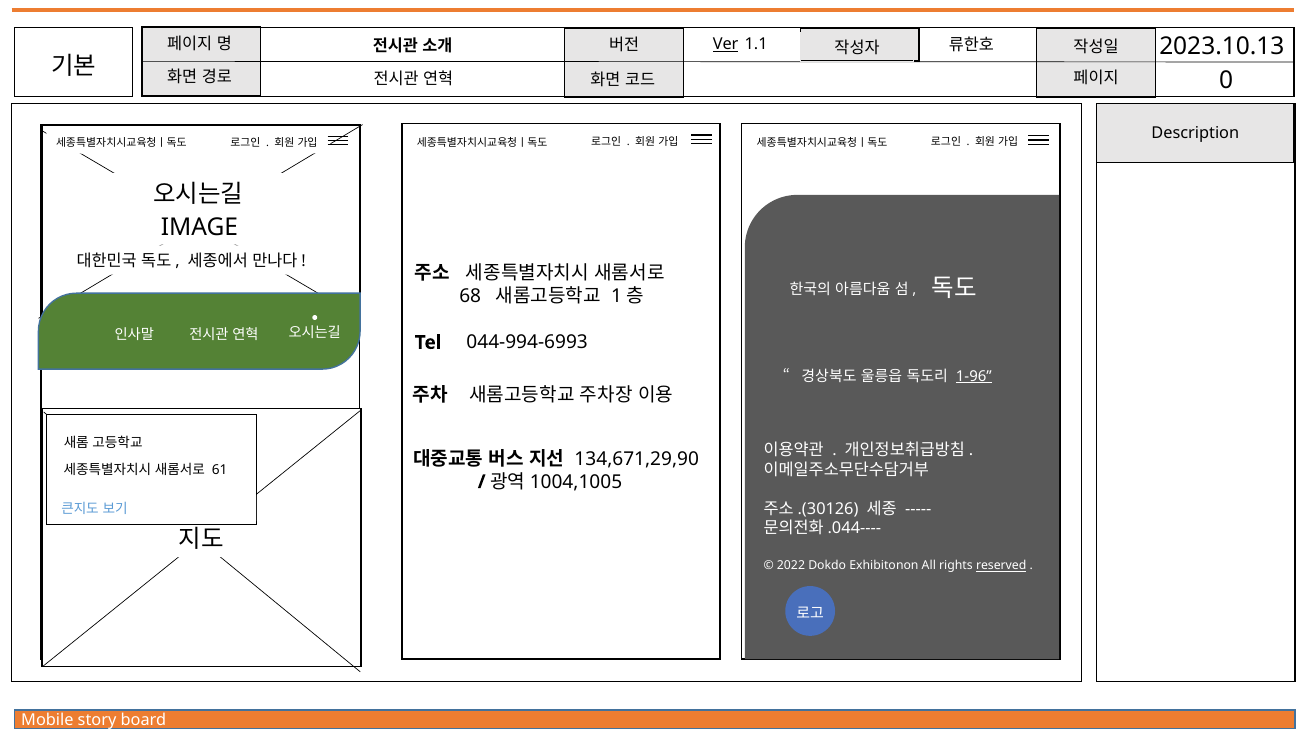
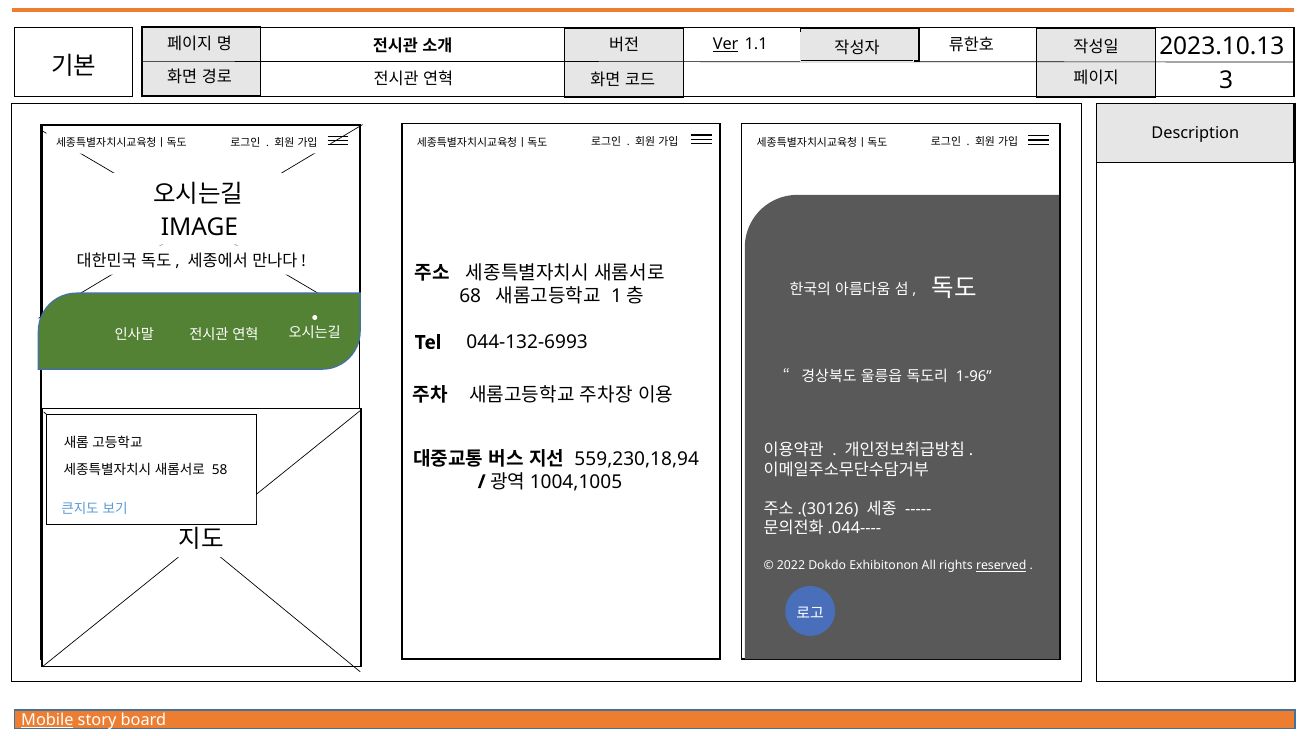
0: 0 -> 3
044-994-6993: 044-994-6993 -> 044-132-6993
1-96 underline: present -> none
134,671,29,90: 134,671,29,90 -> 559,230,18,94
61: 61 -> 58
Mobile underline: none -> present
